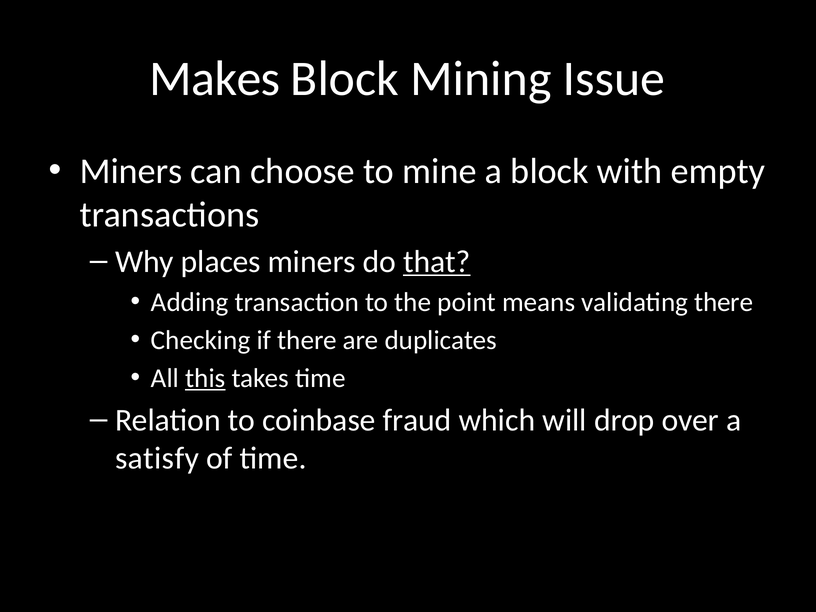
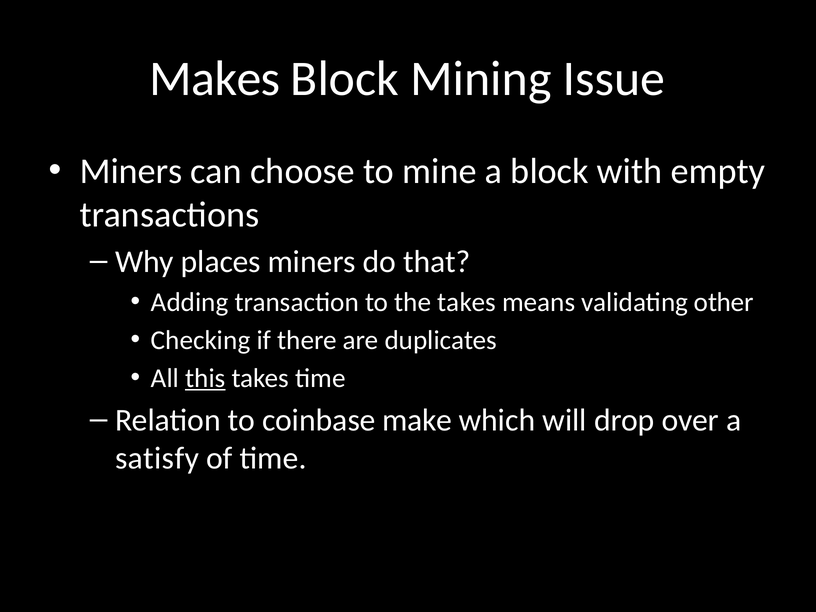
that underline: present -> none
the point: point -> takes
validating there: there -> other
fraud: fraud -> make
